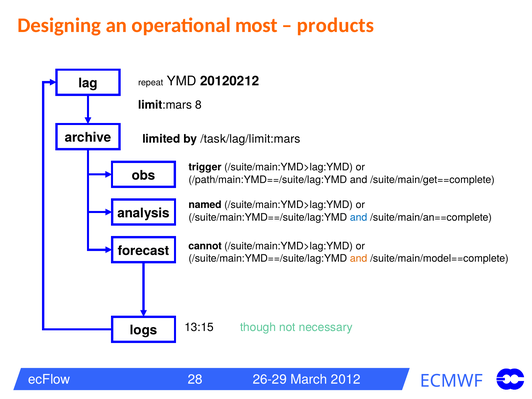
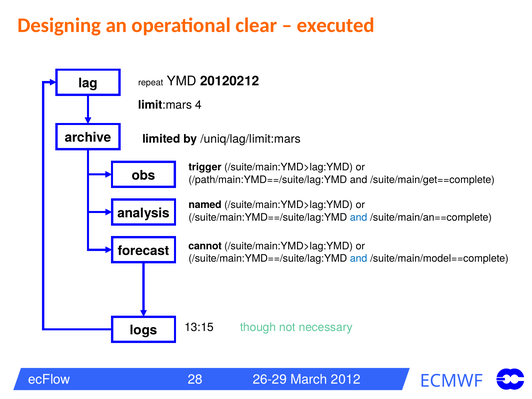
most: most -> clear
products: products -> executed
8: 8 -> 4
/task/lag/limit:mars: /task/lag/limit:mars -> /uniq/lag/limit:mars
and at (359, 258) colour: orange -> blue
